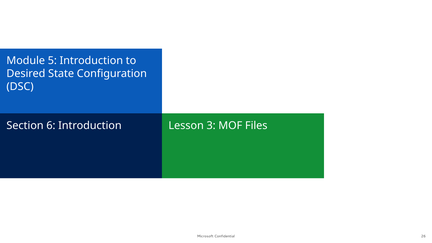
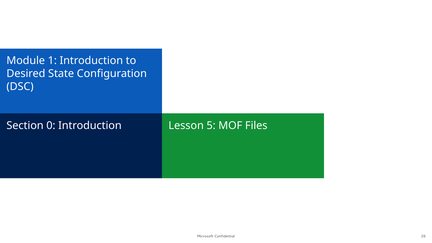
5: 5 -> 1
6: 6 -> 0
3: 3 -> 5
